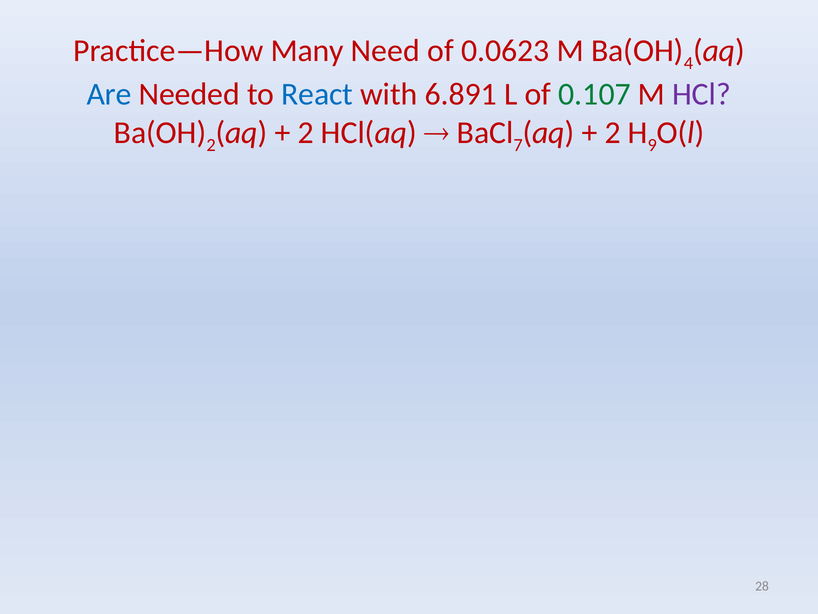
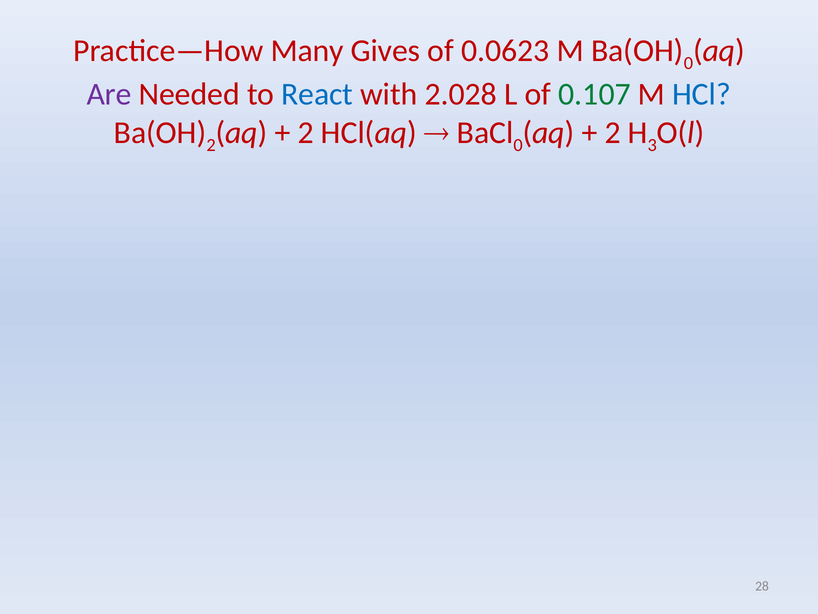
Need: Need -> Gives
4 at (689, 63): 4 -> 0
Are colour: blue -> purple
6.891: 6.891 -> 2.028
HCl colour: purple -> blue
7 at (518, 145): 7 -> 0
9: 9 -> 3
